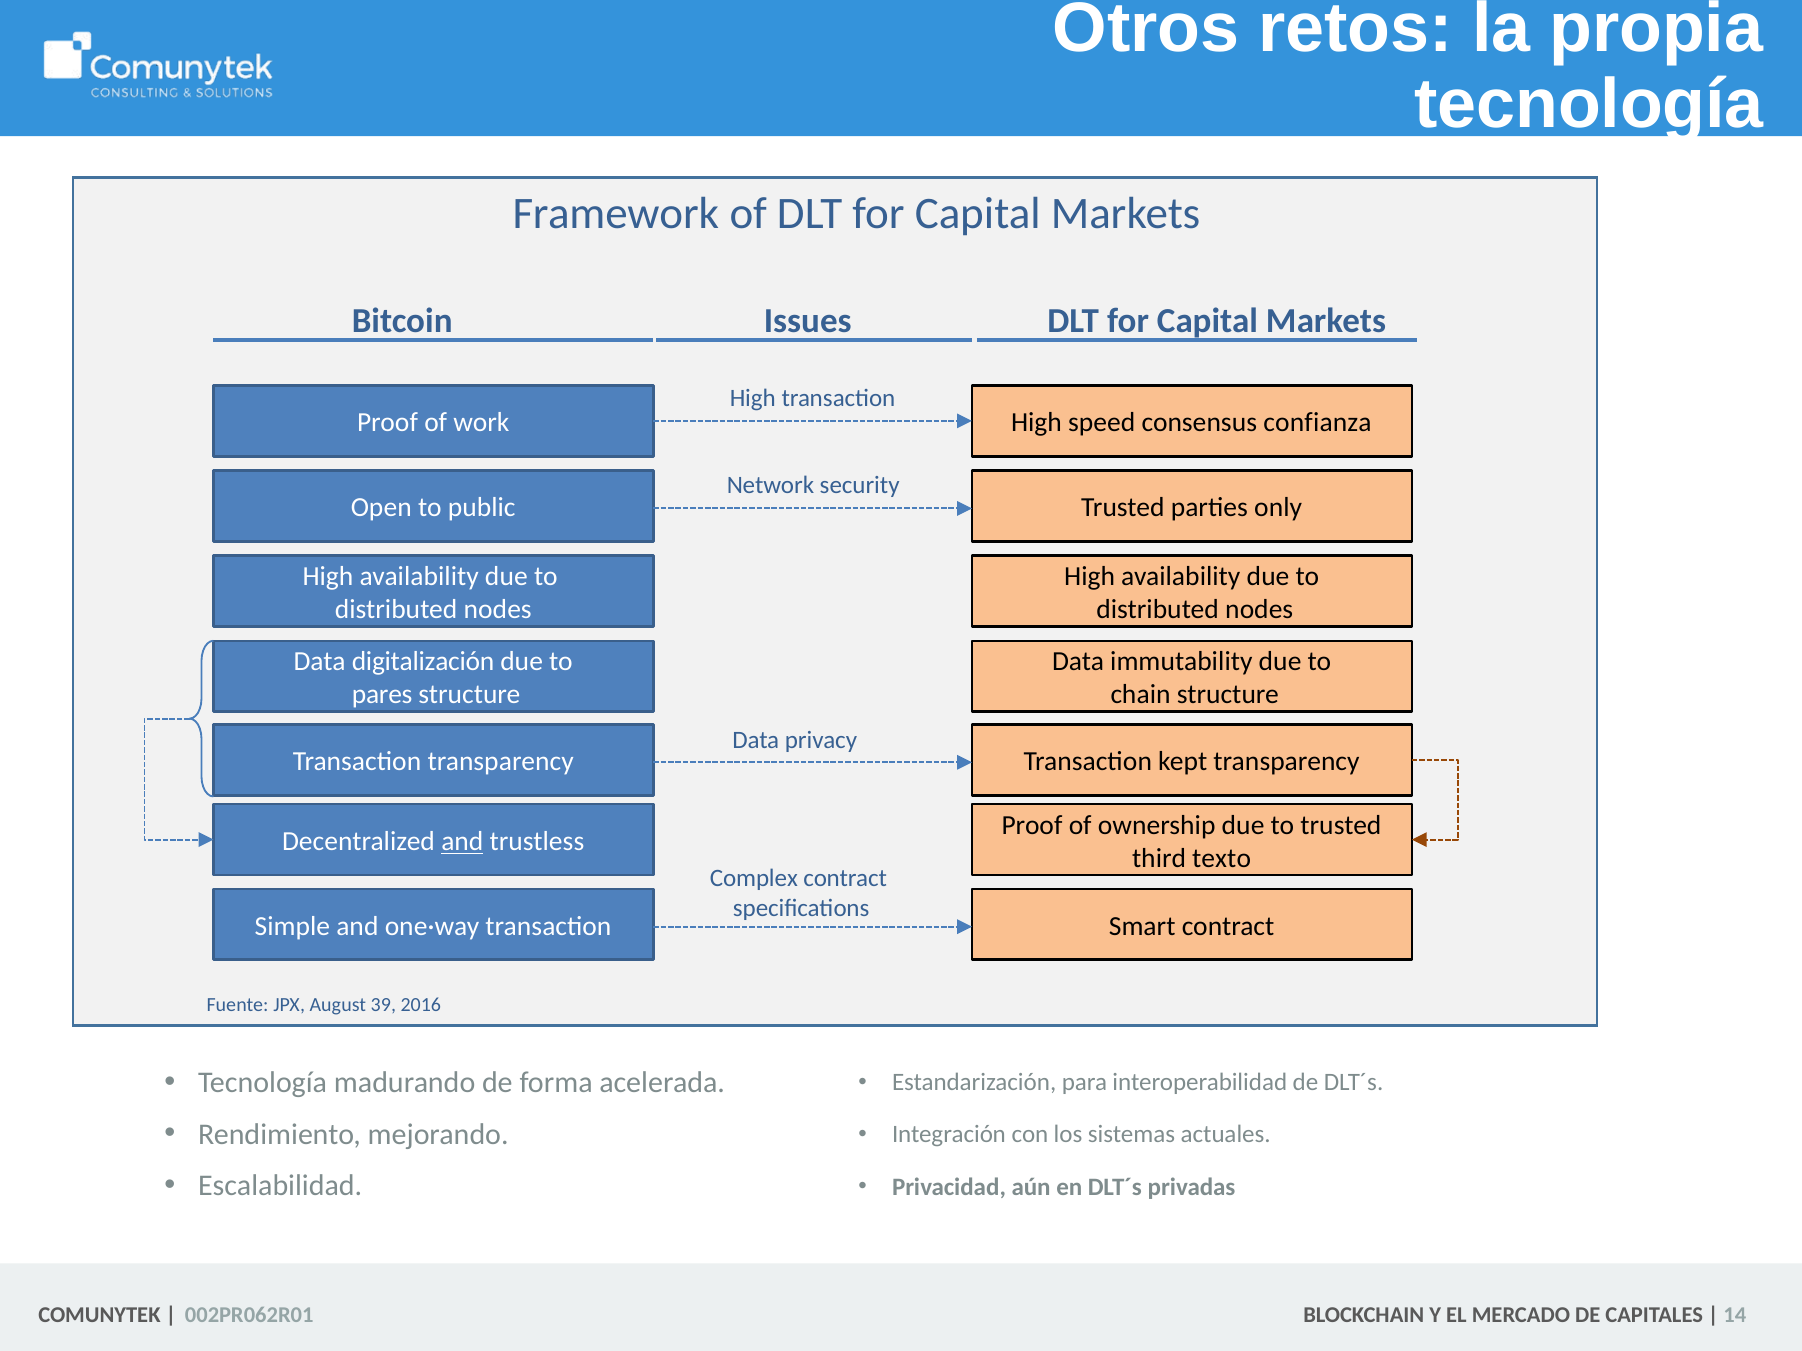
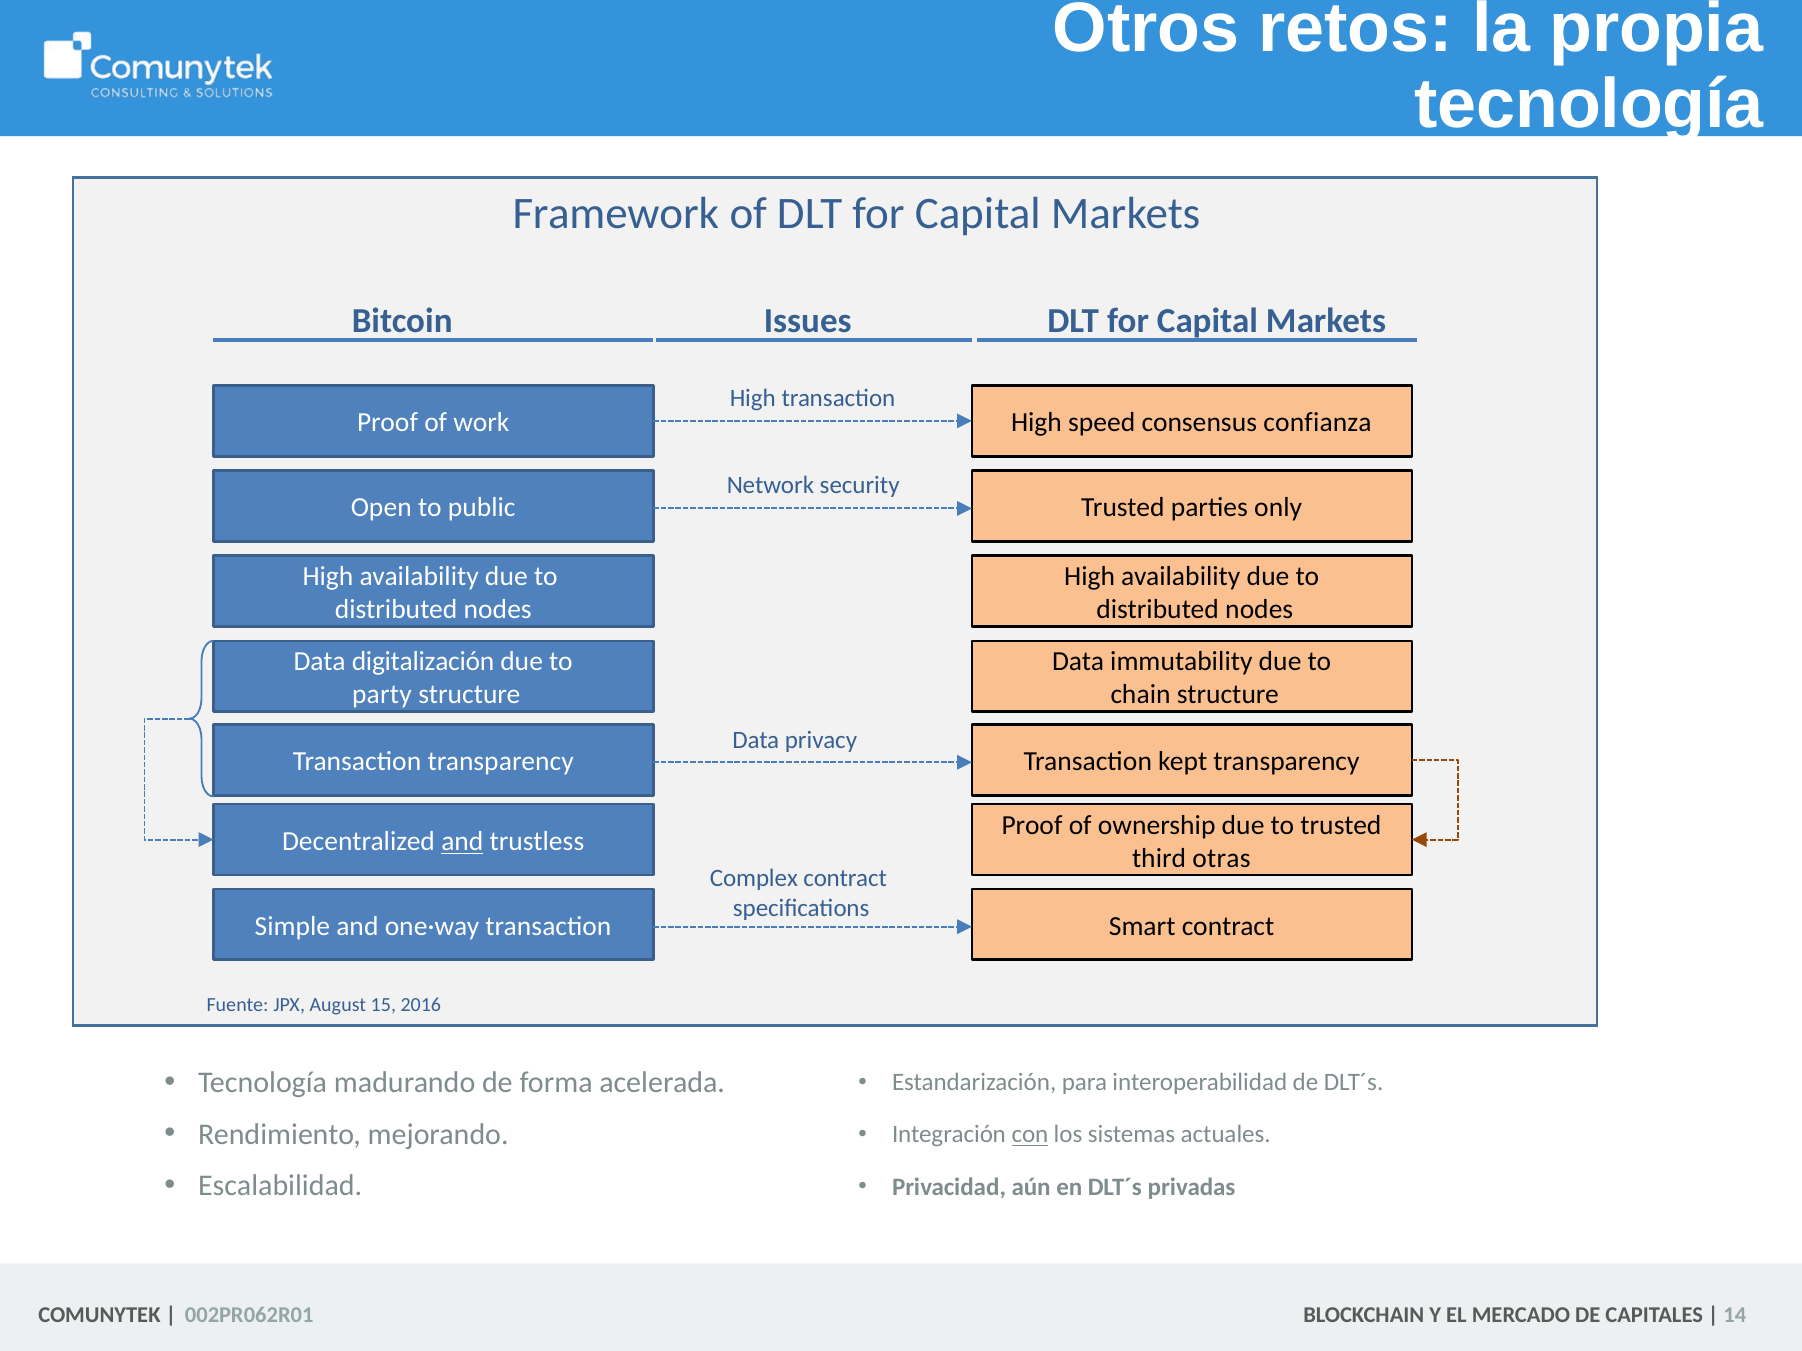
pares: pares -> party
texto: texto -> otras
39: 39 -> 15
con underline: none -> present
